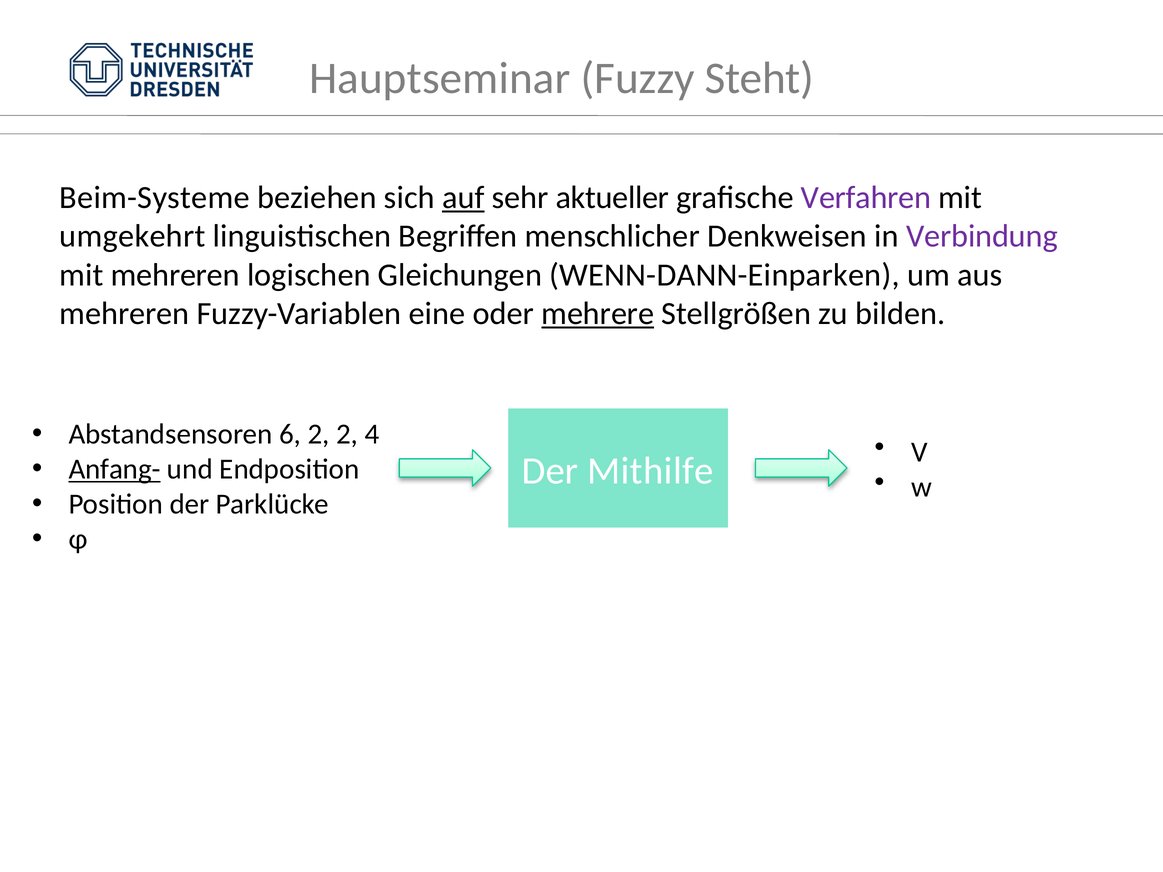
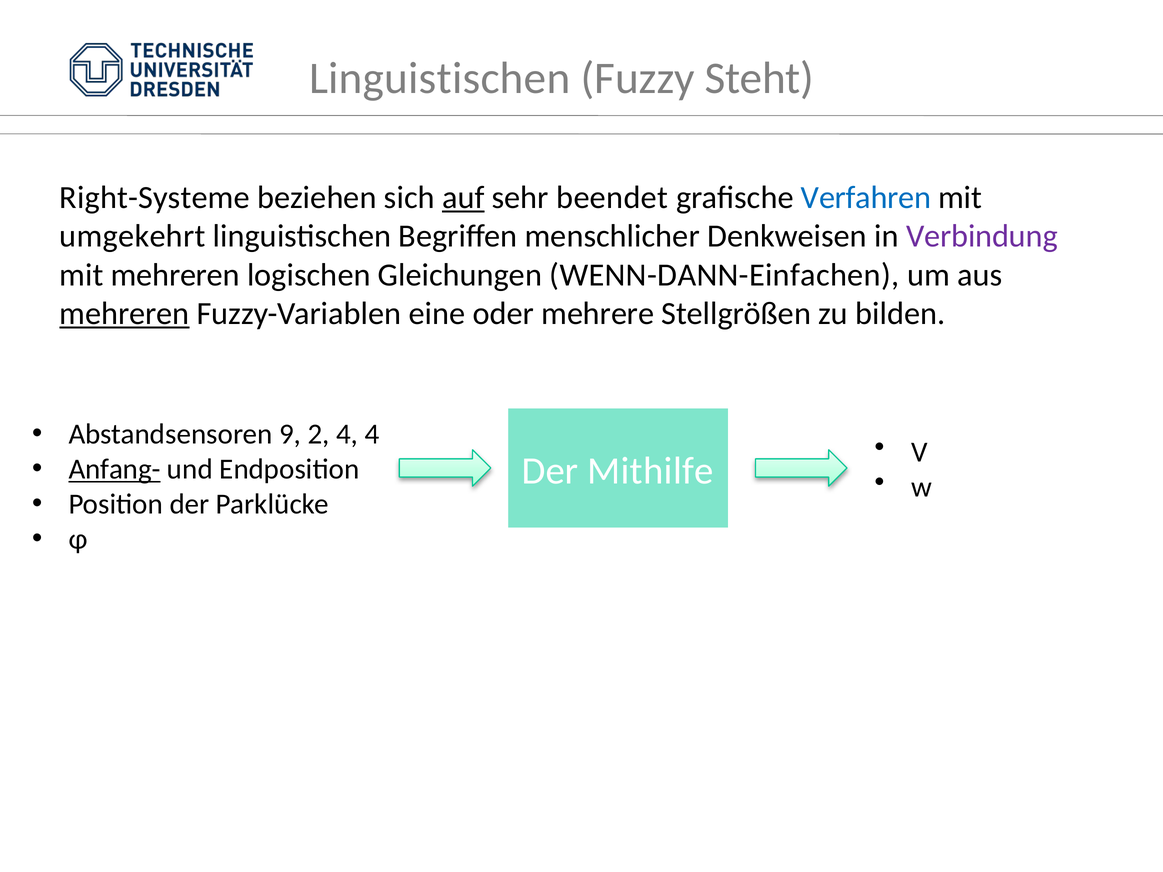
Hauptseminar at (440, 78): Hauptseminar -> Linguistischen
Beim-Systeme: Beim-Systeme -> Right-Systeme
aktueller: aktueller -> beendet
Verfahren colour: purple -> blue
WENN-DANN-Einparken: WENN-DANN-Einparken -> WENN-DANN-Einfachen
mehreren at (124, 314) underline: none -> present
mehrere underline: present -> none
6: 6 -> 9
2 2: 2 -> 4
